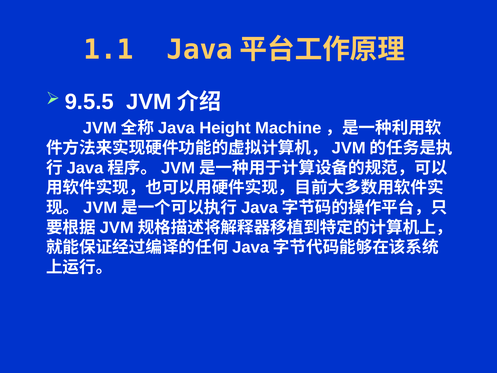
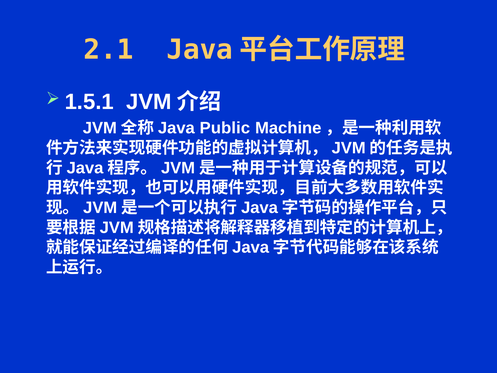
1.1: 1.1 -> 2.1
9.5.5: 9.5.5 -> 1.5.1
Height: Height -> Public
